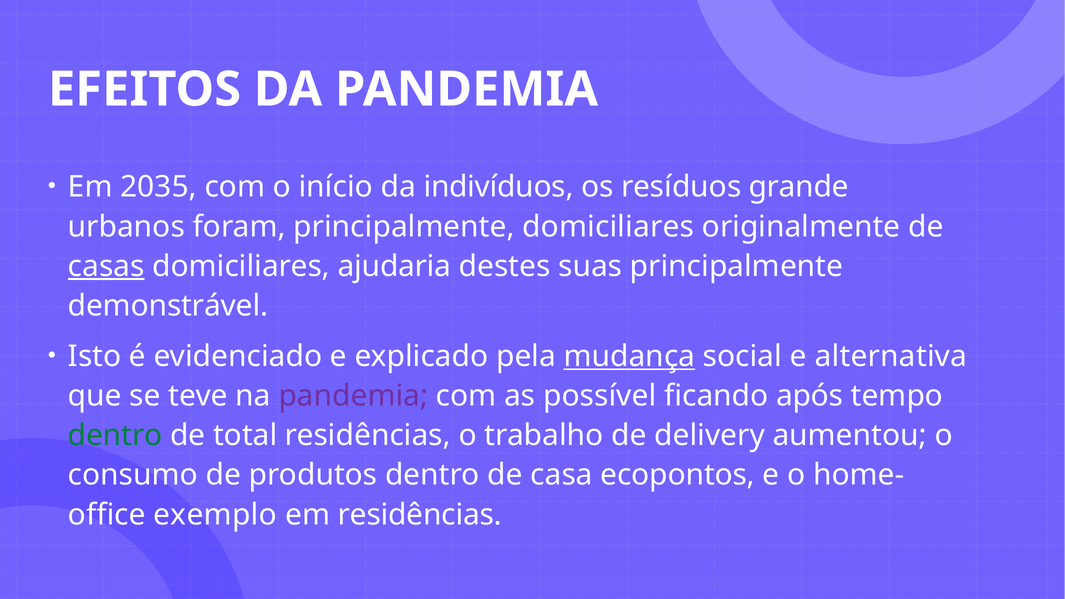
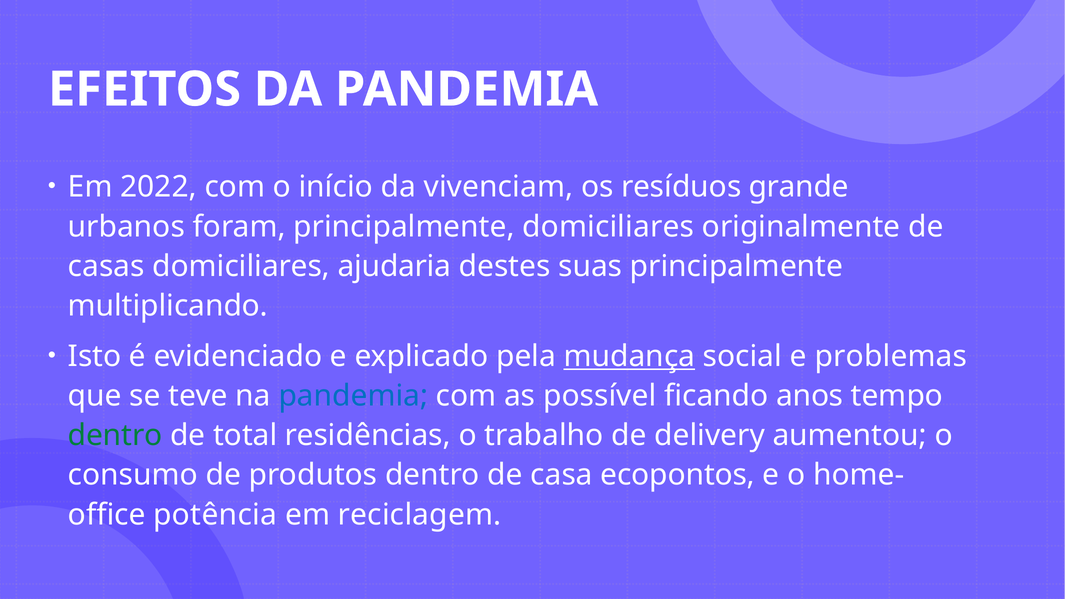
2035: 2035 -> 2022
indivíduos: indivíduos -> vivenciam
casas underline: present -> none
demonstrável: demonstrável -> multiplicando
alternativa: alternativa -> problemas
pandemia at (353, 396) colour: purple -> blue
após: após -> anos
exemplo: exemplo -> potência
em residências: residências -> reciclagem
